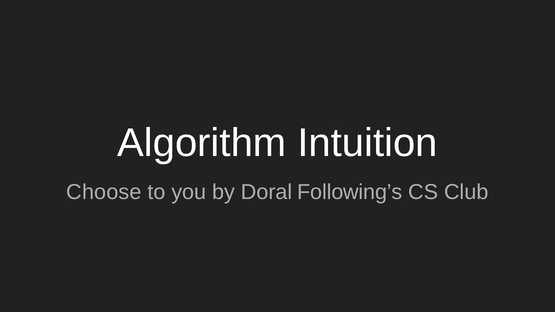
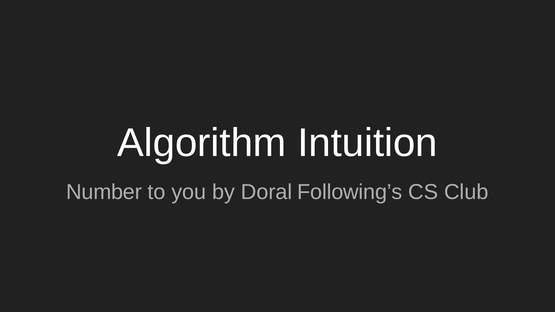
Choose: Choose -> Number
